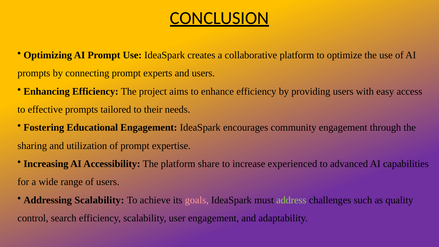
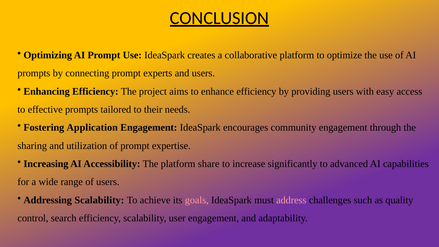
Educational: Educational -> Application
experienced: experienced -> significantly
address colour: light green -> pink
